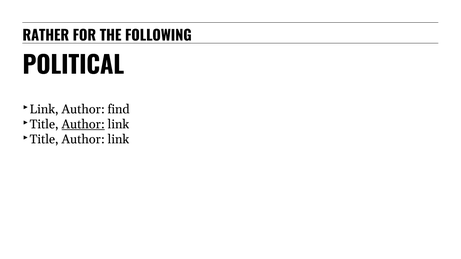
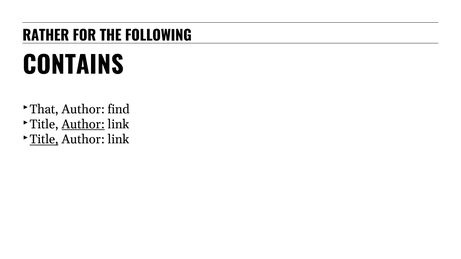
POLITICAL: POLITICAL -> CONTAINS
Link at (44, 109): Link -> That
Title at (44, 139) underline: none -> present
